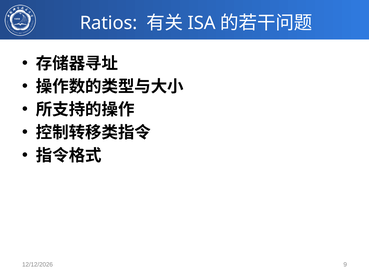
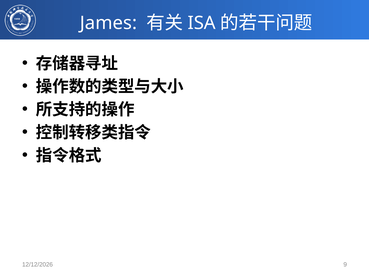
Ratios: Ratios -> James
